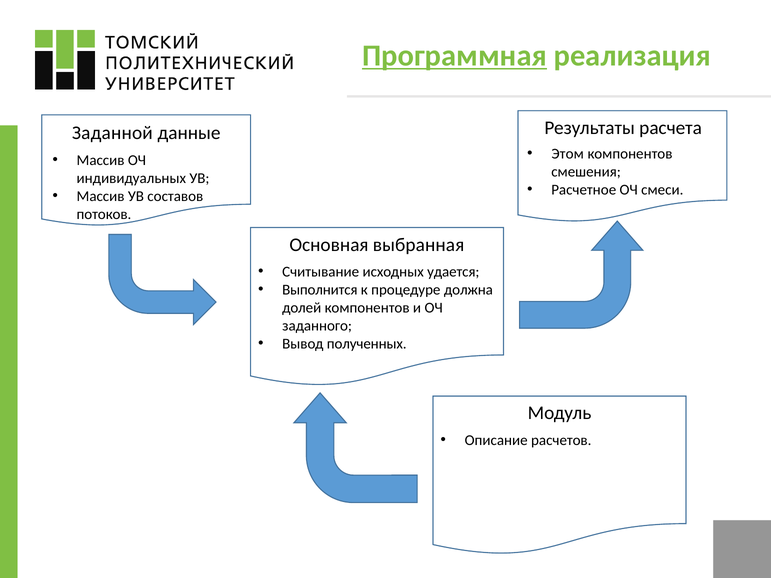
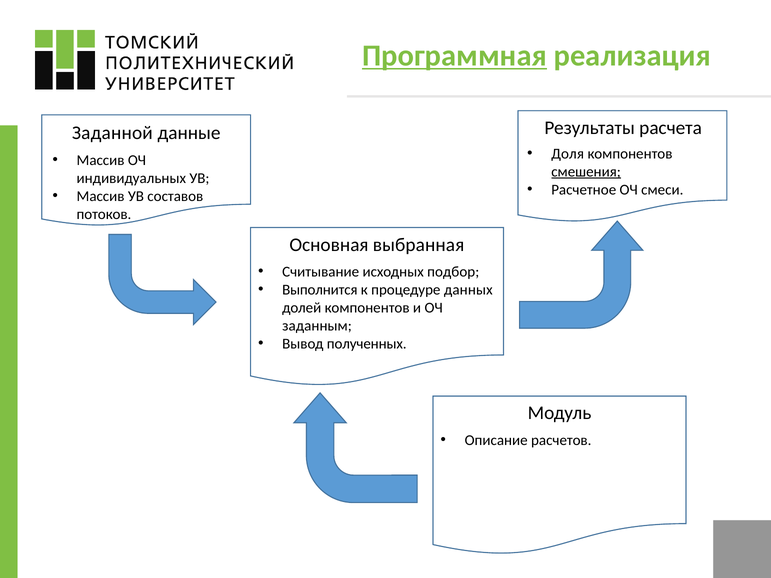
Этом: Этом -> Доля
смешения underline: none -> present
удается: удается -> подбор
должна: должна -> данных
заданного: заданного -> заданным
